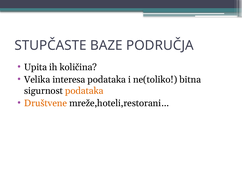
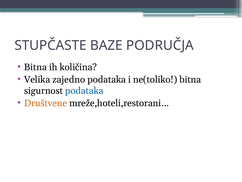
Upita at (36, 67): Upita -> Bitna
interesa: interesa -> zajedno
podataka at (84, 91) colour: orange -> blue
